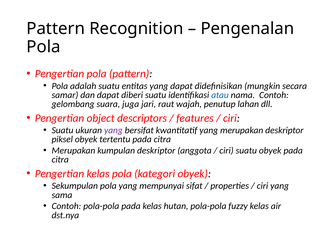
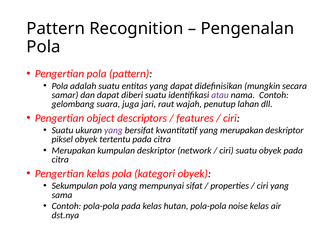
atau colour: blue -> purple
anggota: anggota -> network
fuzzy: fuzzy -> noise
